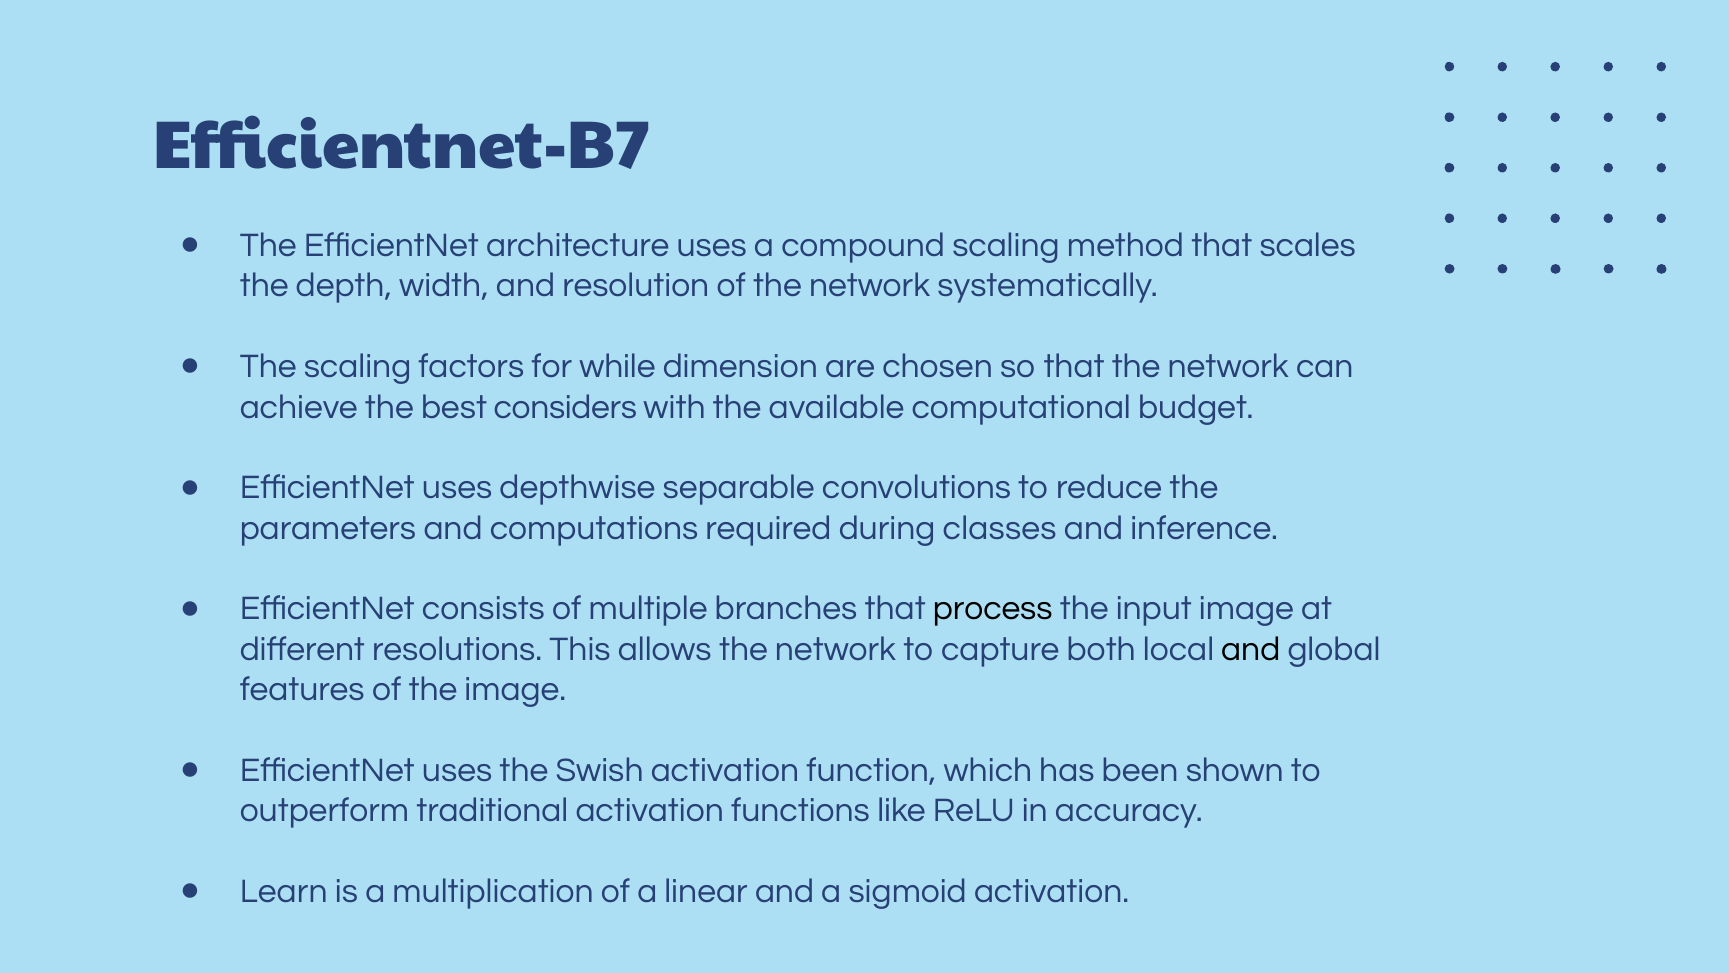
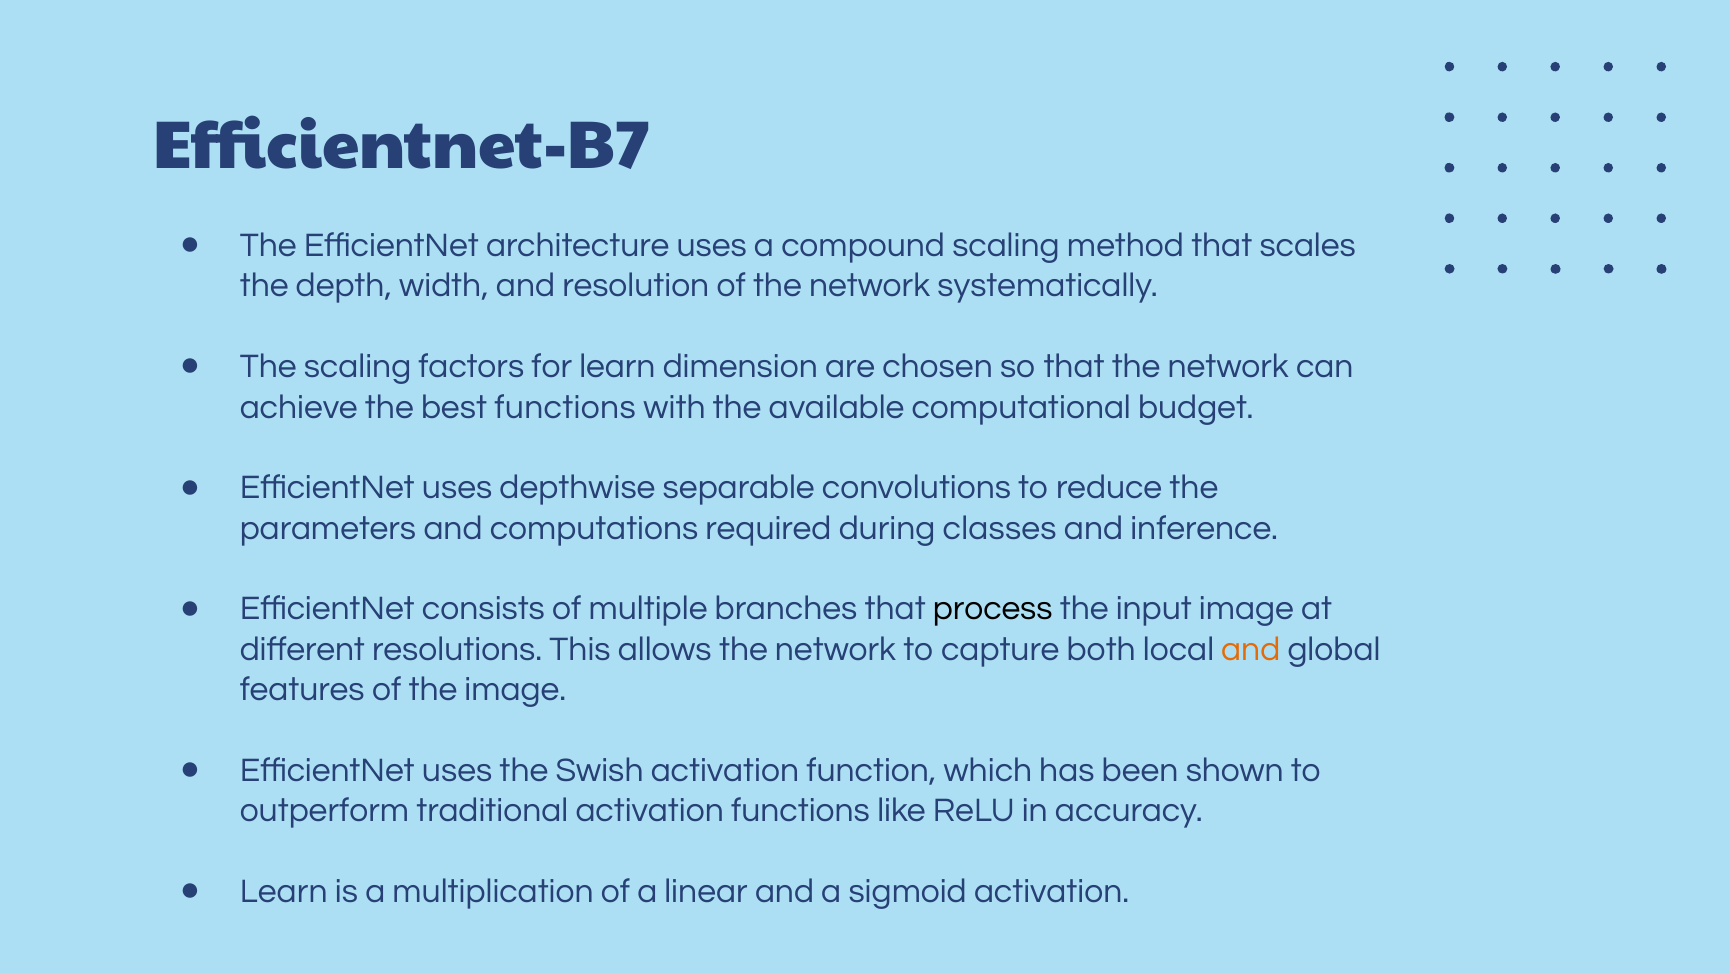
for while: while -> learn
best considers: considers -> functions
and at (1251, 649) colour: black -> orange
